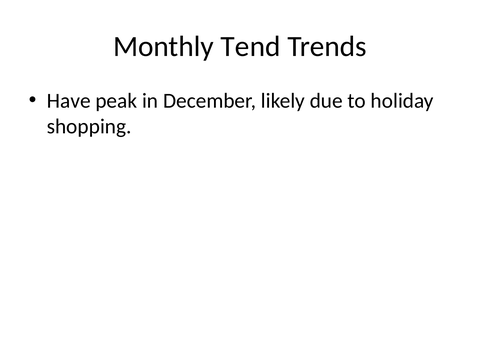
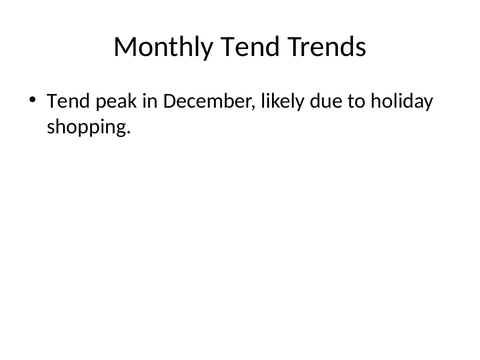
Have at (69, 101): Have -> Tend
